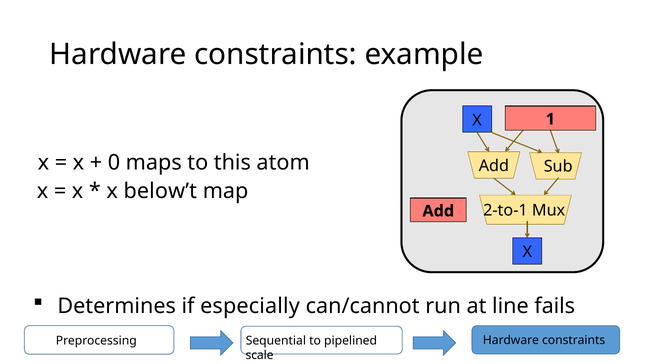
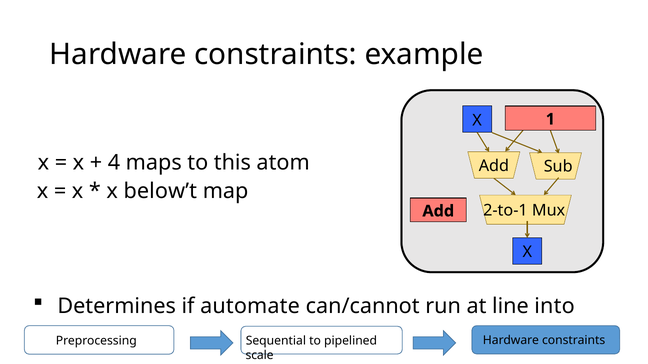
0: 0 -> 4
especially: especially -> automate
fails: fails -> into
